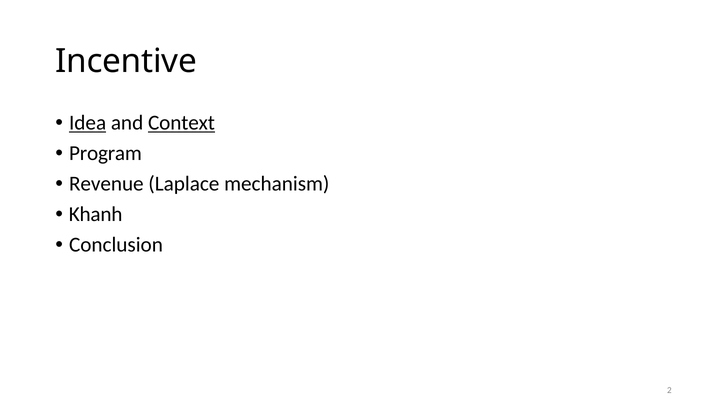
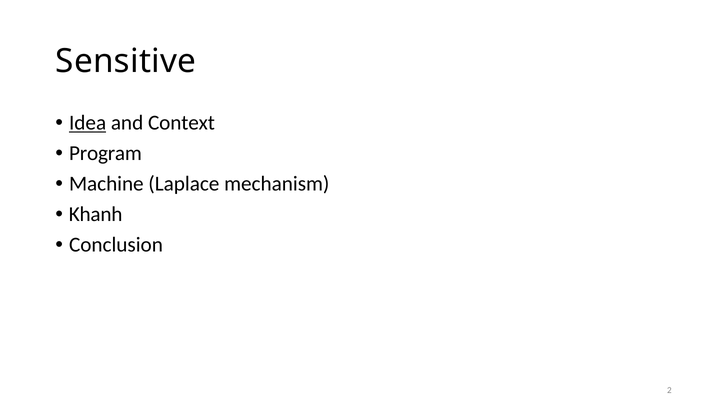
Incentive: Incentive -> Sensitive
Context underline: present -> none
Revenue: Revenue -> Machine
